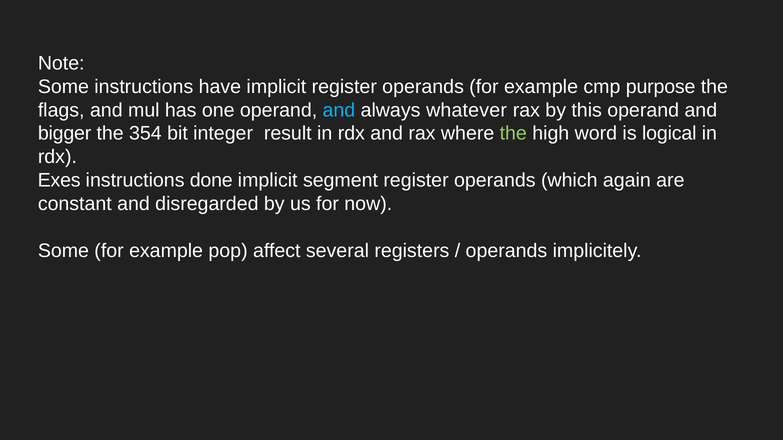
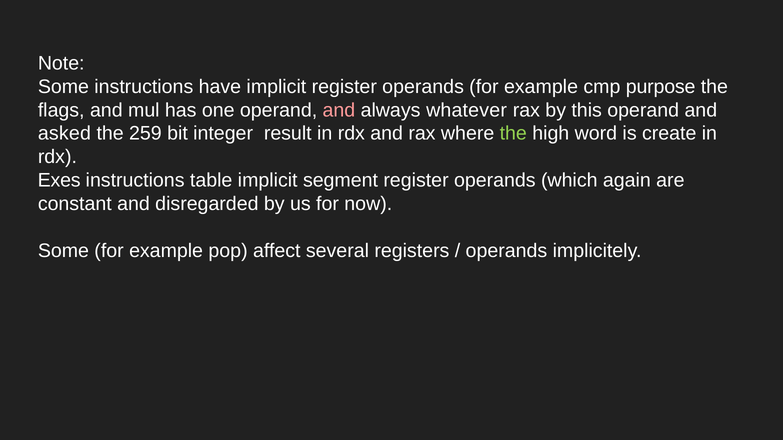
and at (339, 110) colour: light blue -> pink
bigger: bigger -> asked
354: 354 -> 259
logical: logical -> create
done: done -> table
